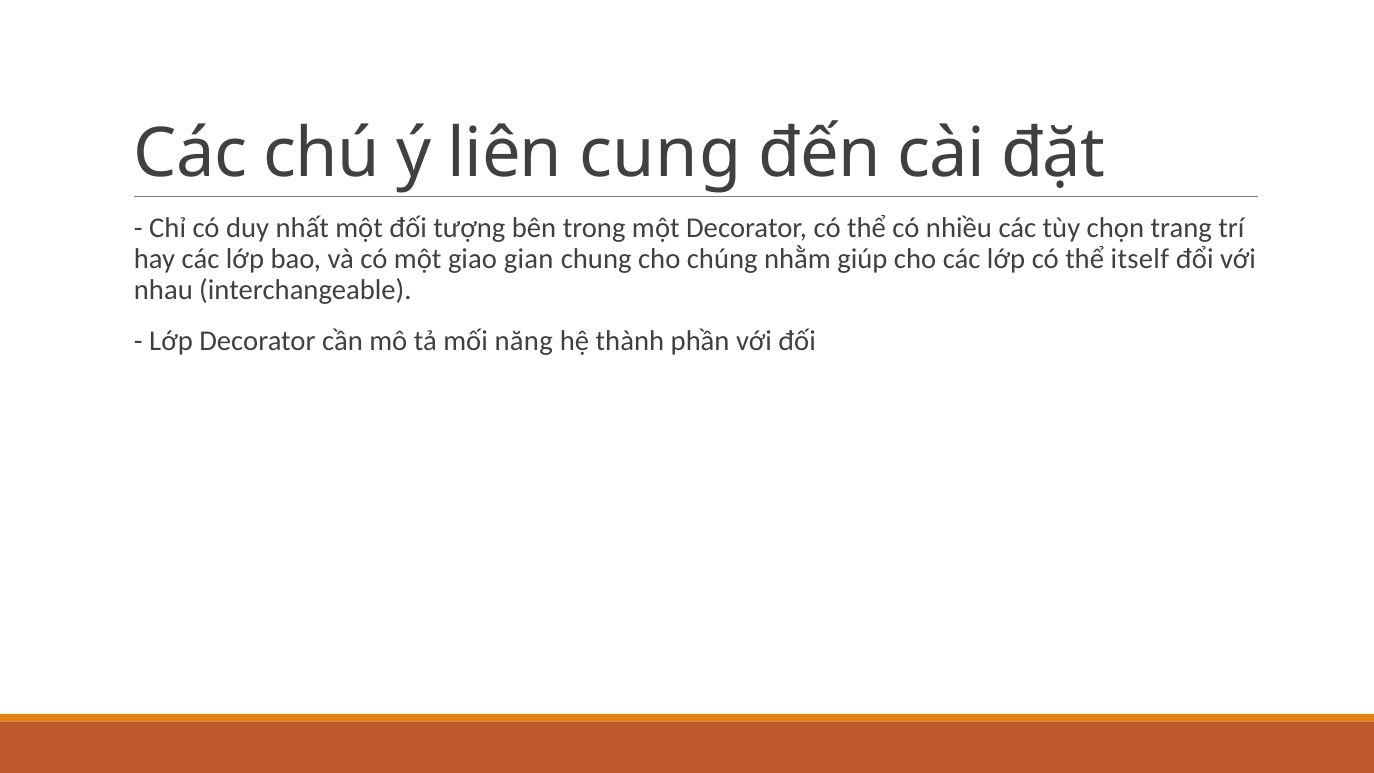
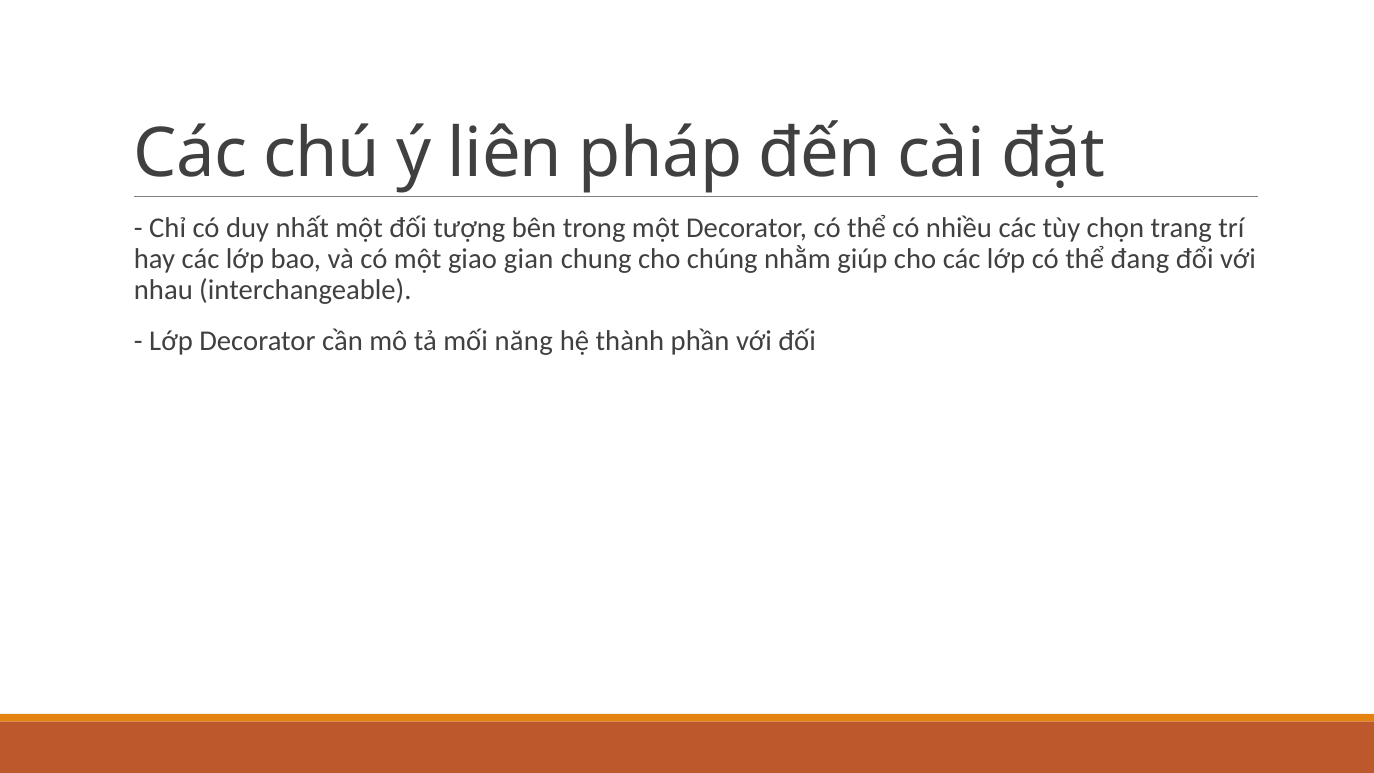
cung: cung -> pháp
itself: itself -> đang
